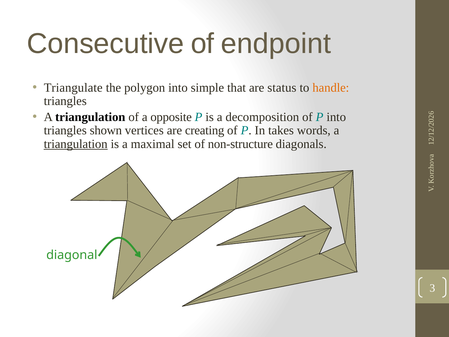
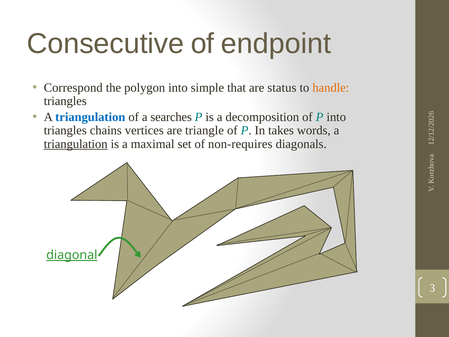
Triangulate: Triangulate -> Correspond
triangulation at (90, 117) colour: black -> blue
opposite: opposite -> searches
shown: shown -> chains
creating: creating -> triangle
non-structure: non-structure -> non-requires
diagonal underline: none -> present
